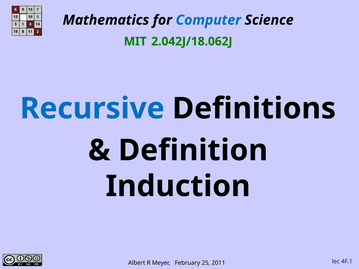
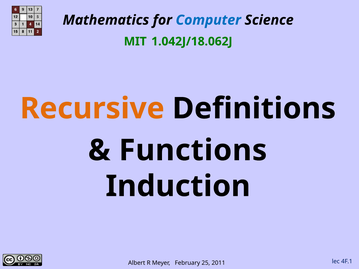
2.042J/18.062J: 2.042J/18.062J -> 1.042J/18.062J
Recursive colour: blue -> orange
Definition: Definition -> Functions
